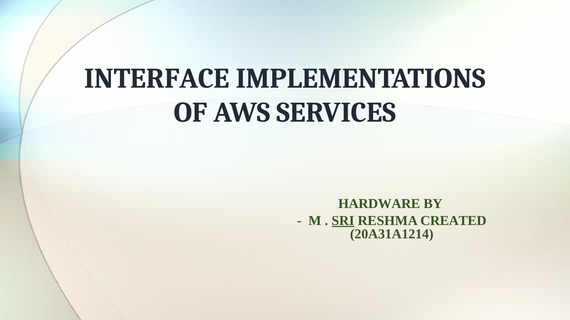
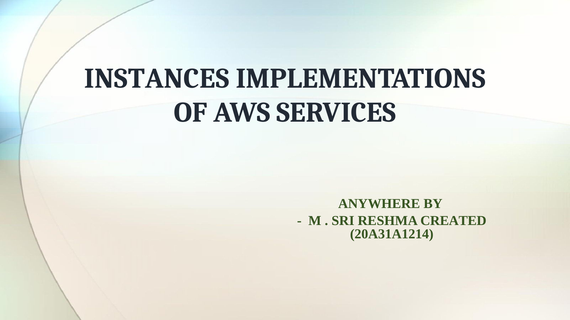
INTERFACE: INTERFACE -> INSTANCES
HARDWARE: HARDWARE -> ANYWHERE
SRI underline: present -> none
